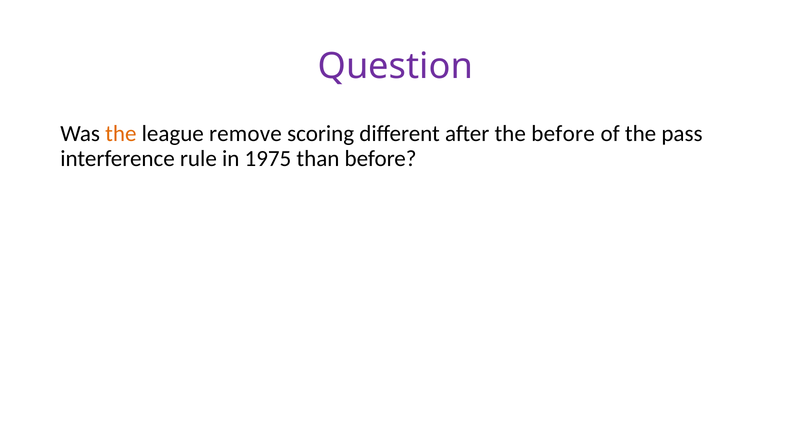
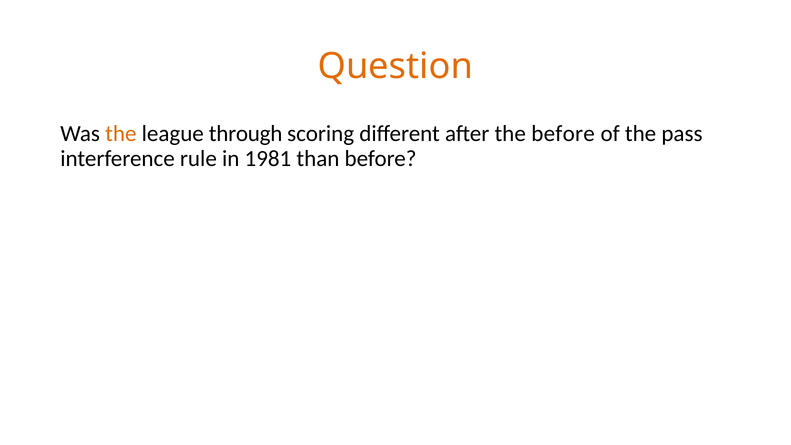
Question colour: purple -> orange
remove: remove -> through
1975: 1975 -> 1981
